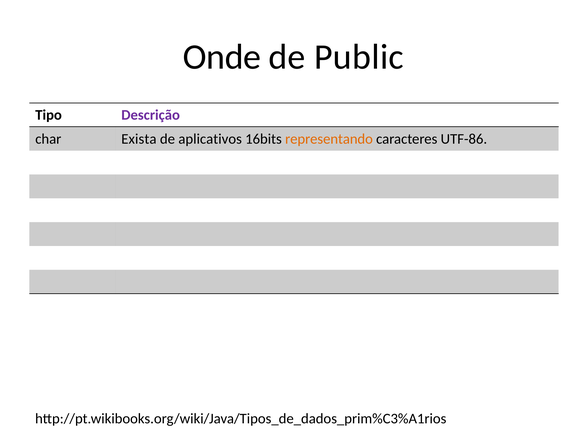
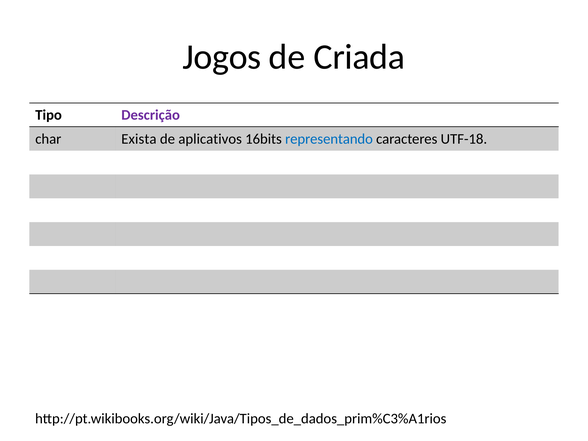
Onde: Onde -> Jogos
Public: Public -> Criada
representando colour: orange -> blue
UTF-86: UTF-86 -> UTF-18
